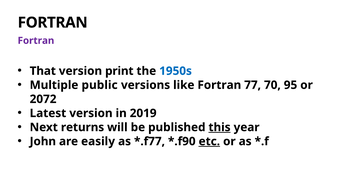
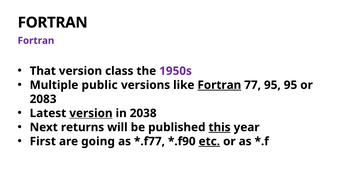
print: print -> class
1950s colour: blue -> purple
Fortran at (219, 85) underline: none -> present
77 70: 70 -> 95
2072: 2072 -> 2083
version at (91, 113) underline: none -> present
2019: 2019 -> 2038
John: John -> First
easily: easily -> going
